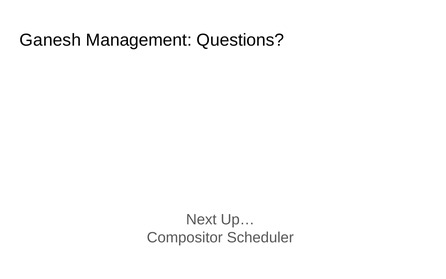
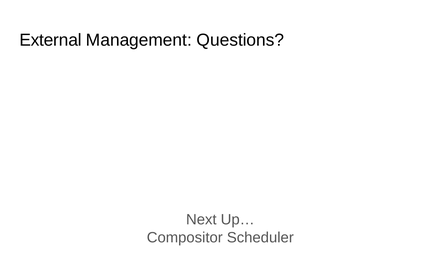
Ganesh: Ganesh -> External
